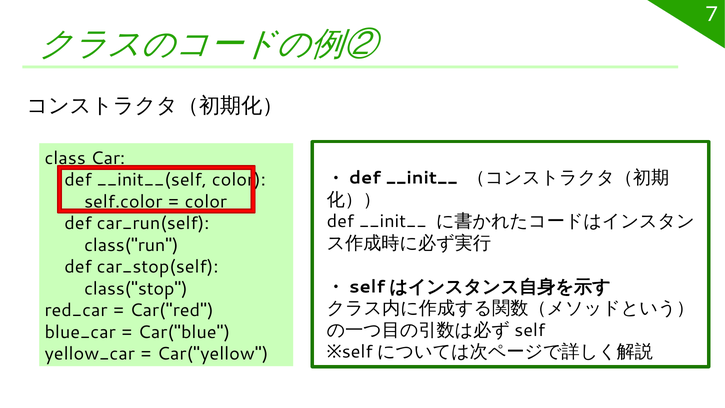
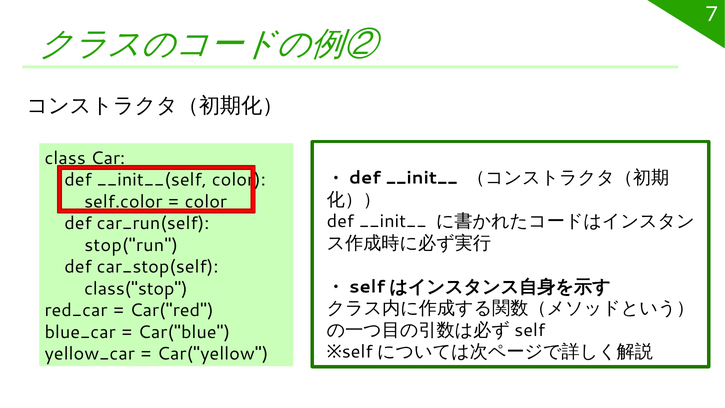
class("run: class("run -> stop("run
